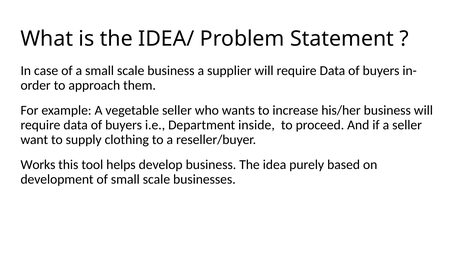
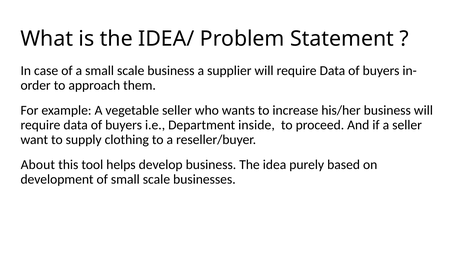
Works: Works -> About
